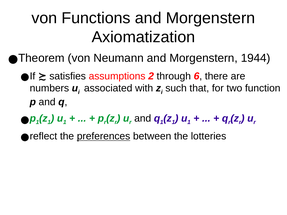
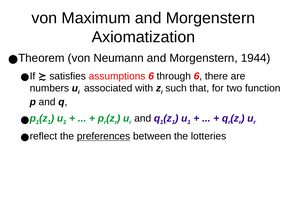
Functions: Functions -> Maximum
assumptions 2: 2 -> 6
